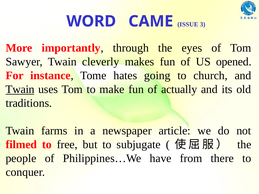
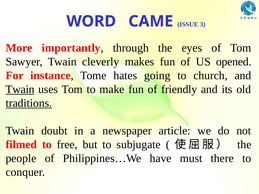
actually: actually -> friendly
traditions underline: none -> present
farms: farms -> doubt
from: from -> must
